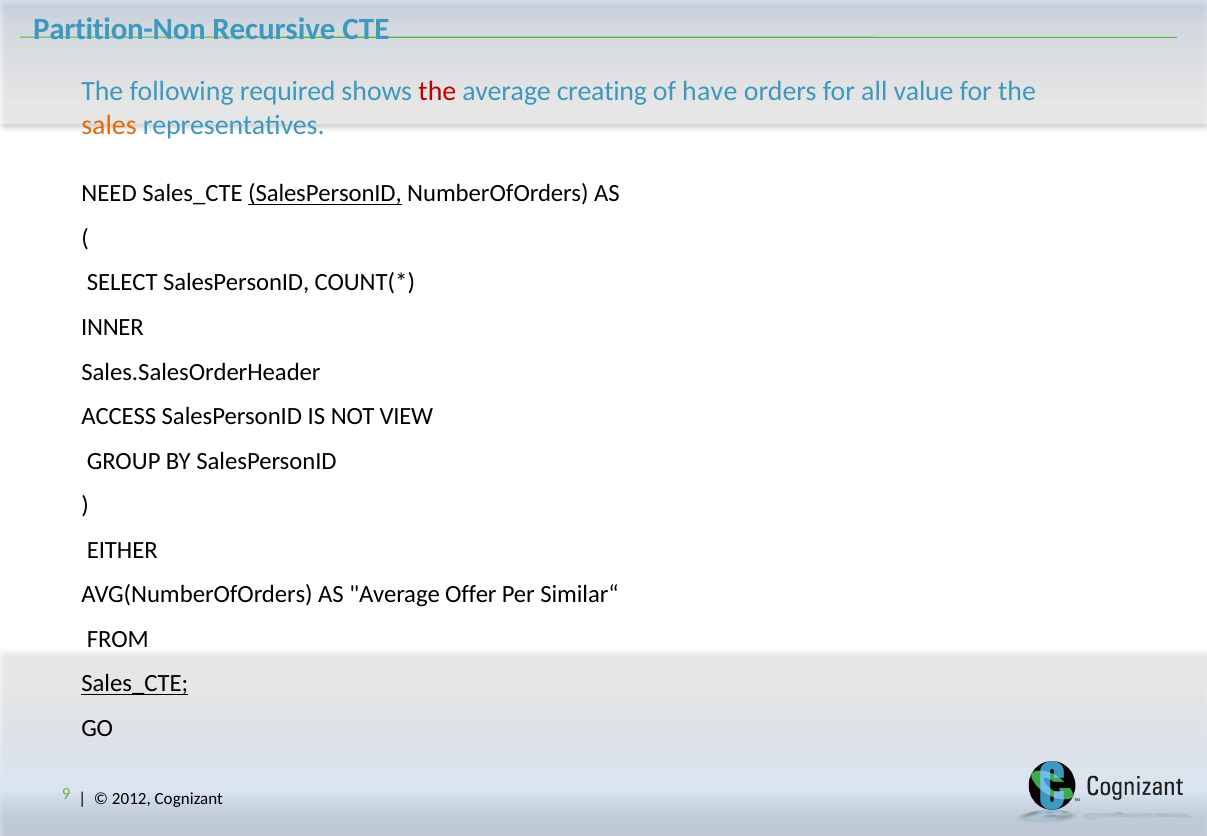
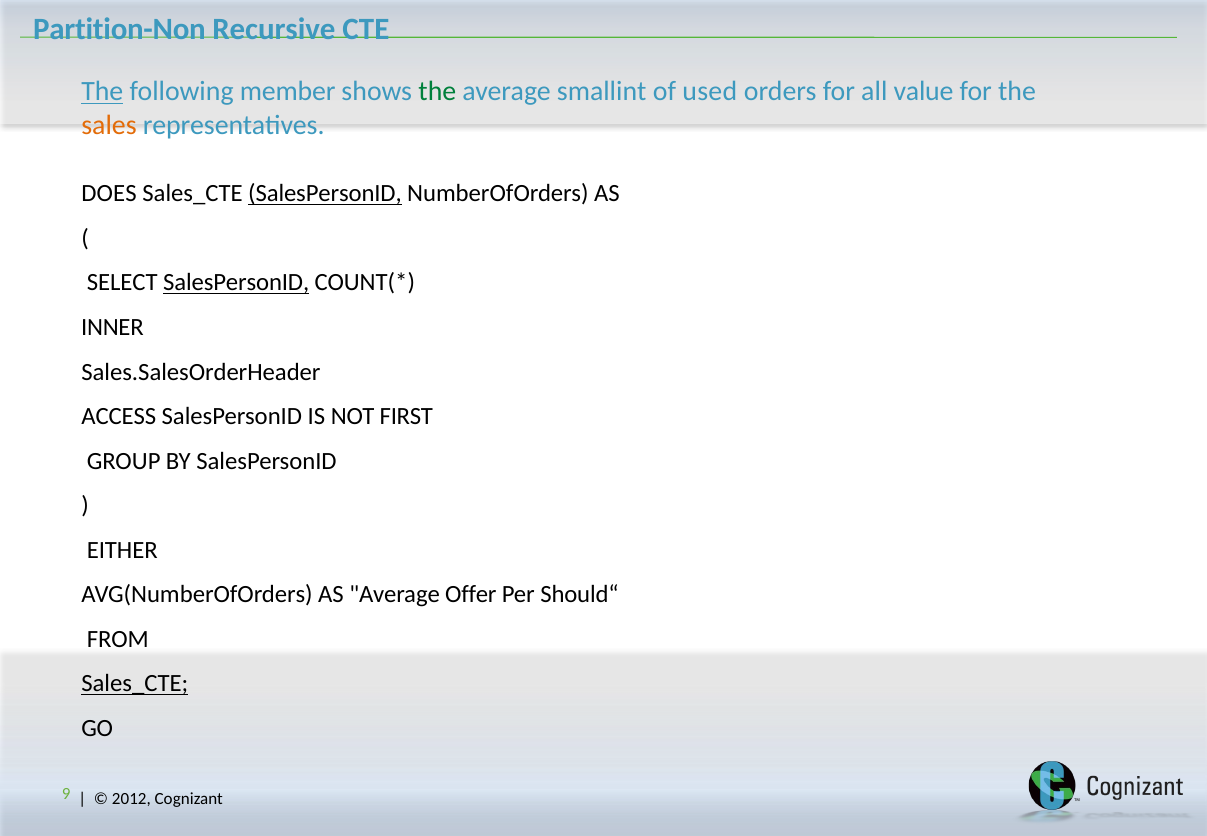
The at (102, 92) underline: none -> present
required: required -> member
the at (437, 92) colour: red -> green
creating: creating -> smallint
have: have -> used
NEED: NEED -> DOES
SalesPersonID at (236, 283) underline: none -> present
VIEW: VIEW -> FIRST
Similar“: Similar“ -> Should“
